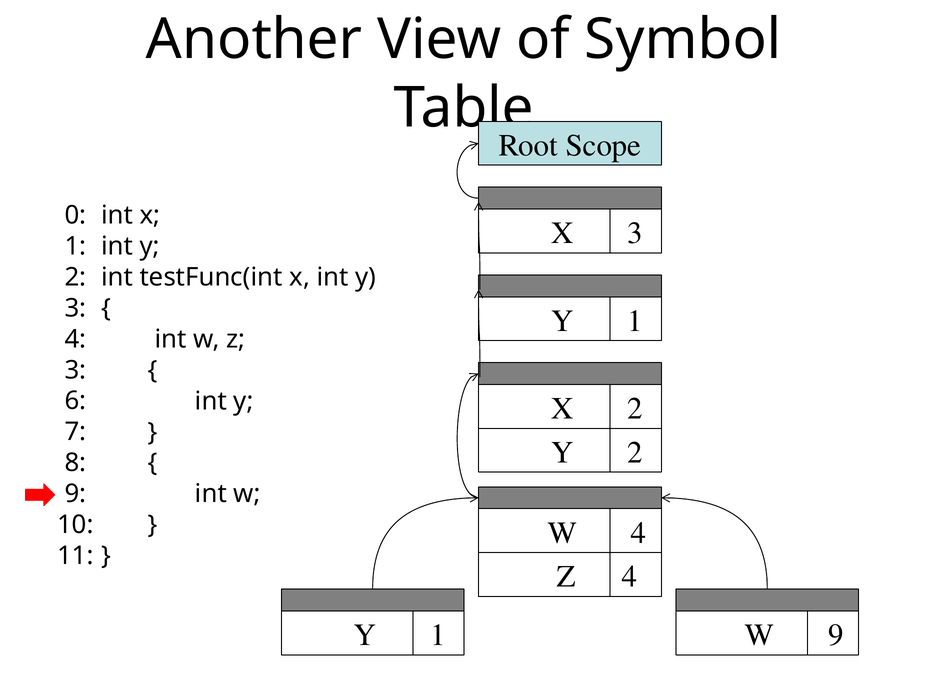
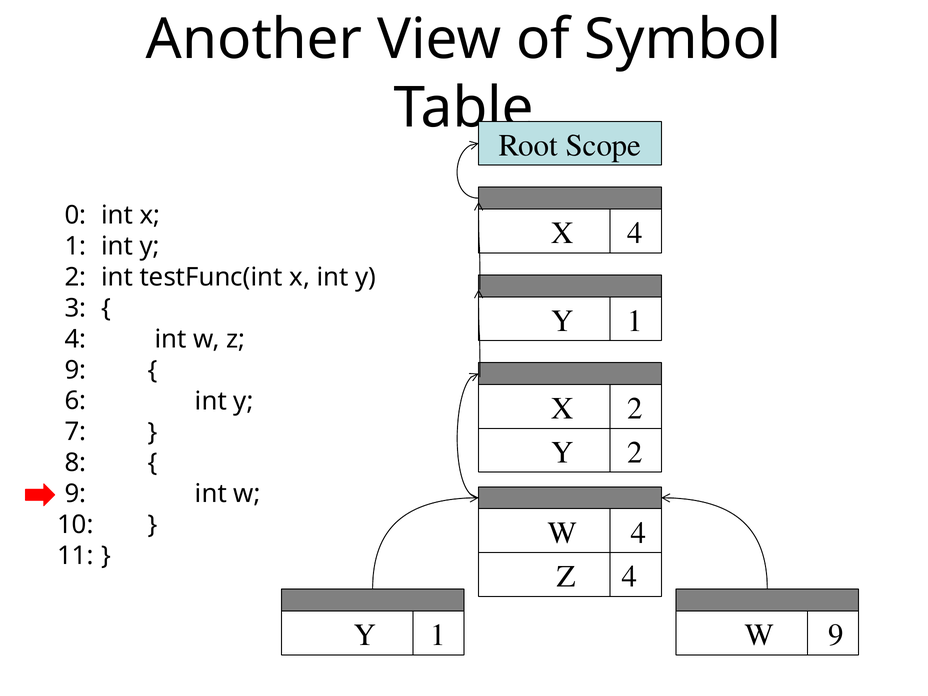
X 3: 3 -> 4
3 at (75, 370): 3 -> 9
